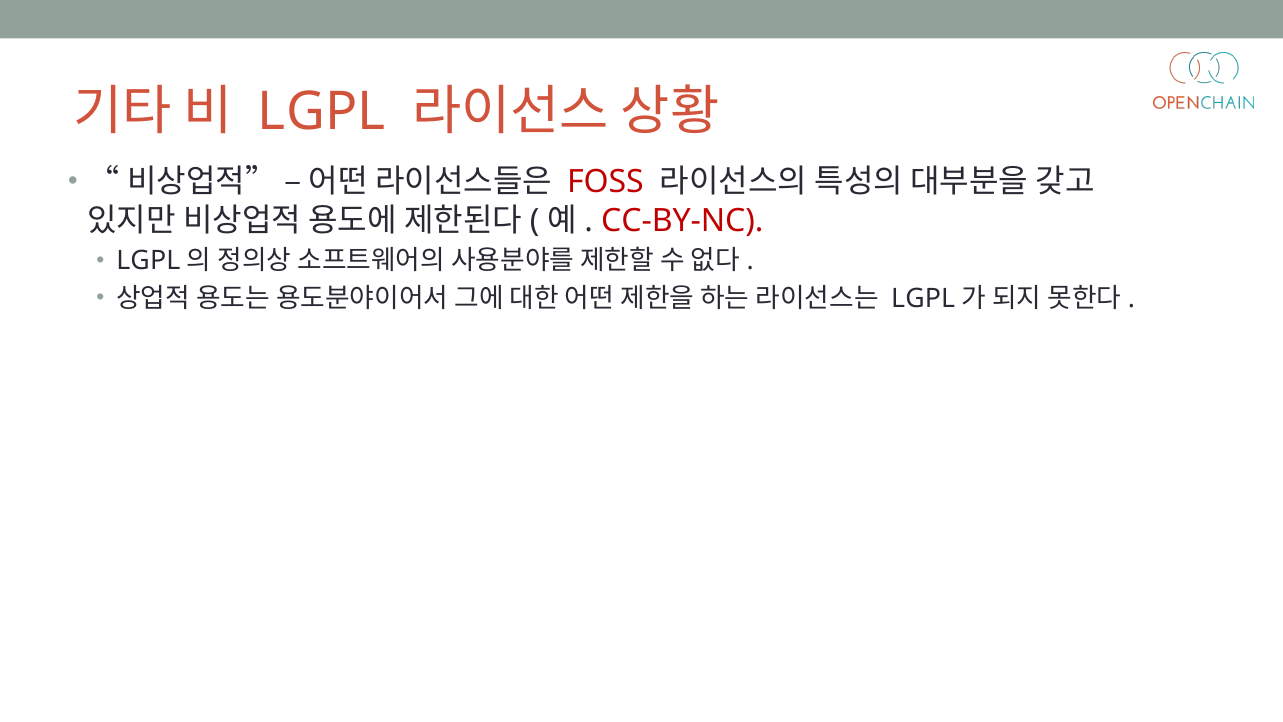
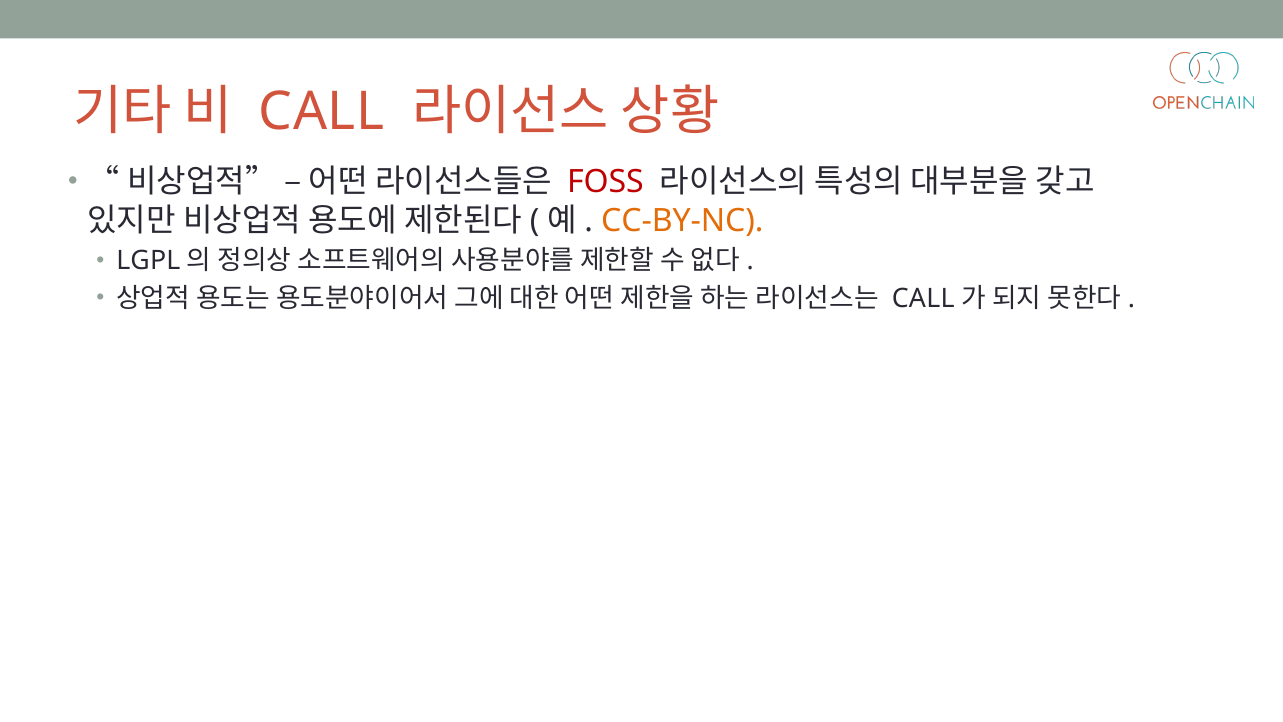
LGPL at (322, 112): LGPL -> CALL
CC-BY-NC colour: red -> orange
LGPL at (923, 298): LGPL -> CALL
